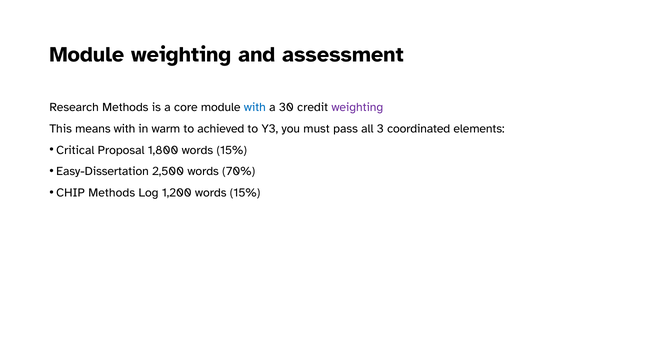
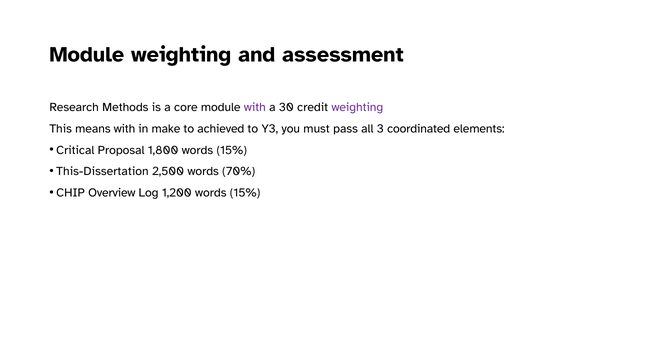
with at (255, 108) colour: blue -> purple
warm: warm -> make
Easy-Dissertation: Easy-Dissertation -> This-Dissertation
CHIP Methods: Methods -> Overview
